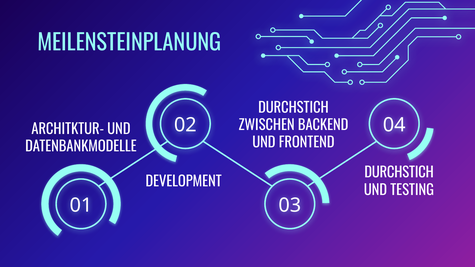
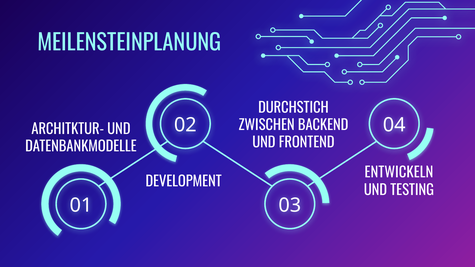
DURCHSTICH at (399, 173): DURCHSTICH -> ENTWICKELN
